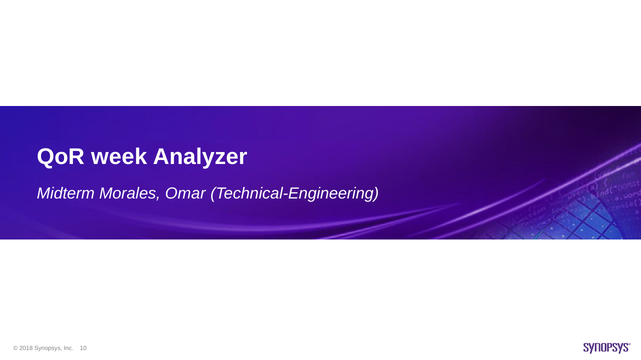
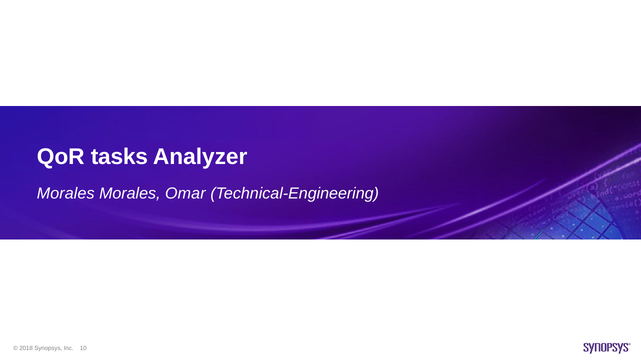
week: week -> tasks
Midterm at (66, 194): Midterm -> Morales
